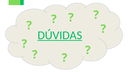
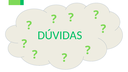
DÚVIDAS underline: present -> none
